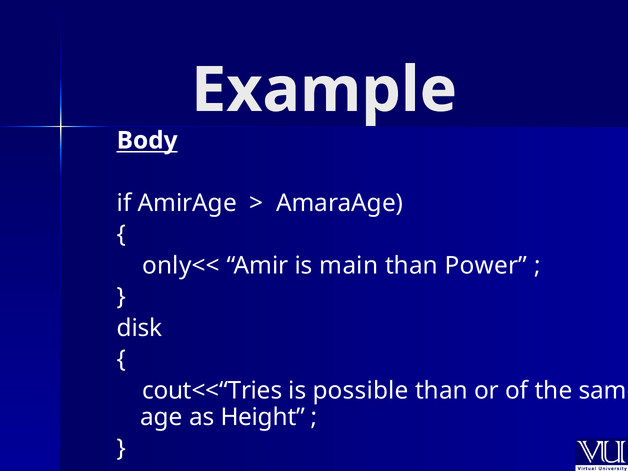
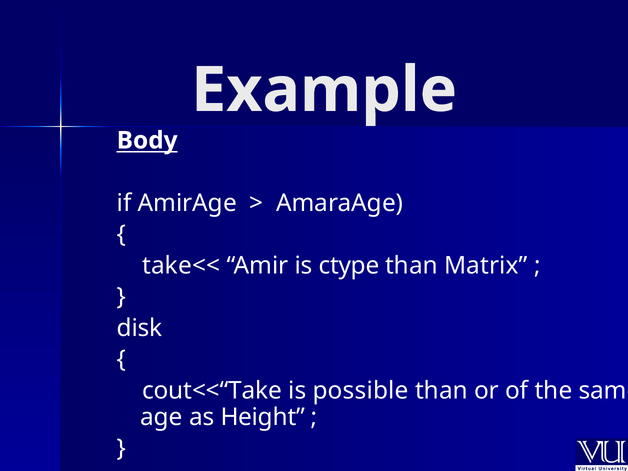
only<<: only<< -> take<<
main: main -> ctype
Power: Power -> Matrix
cout<<“Tries: cout<<“Tries -> cout<<“Take
